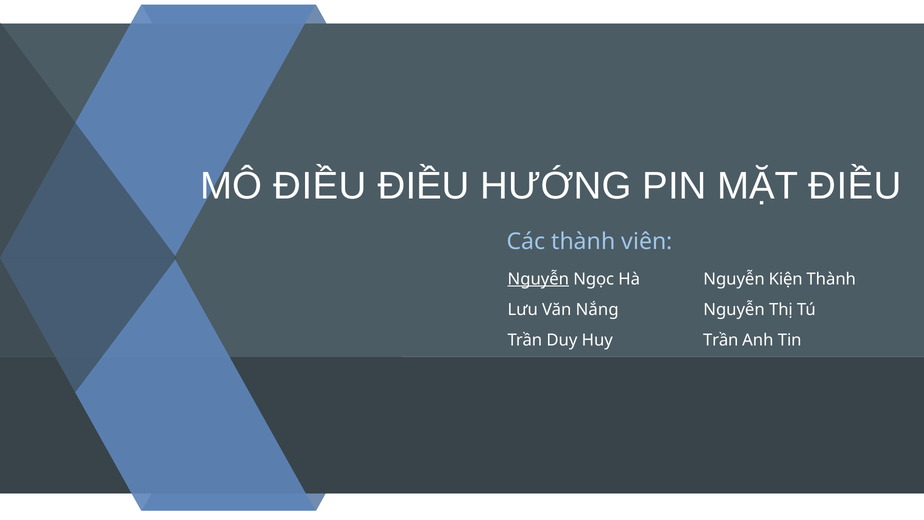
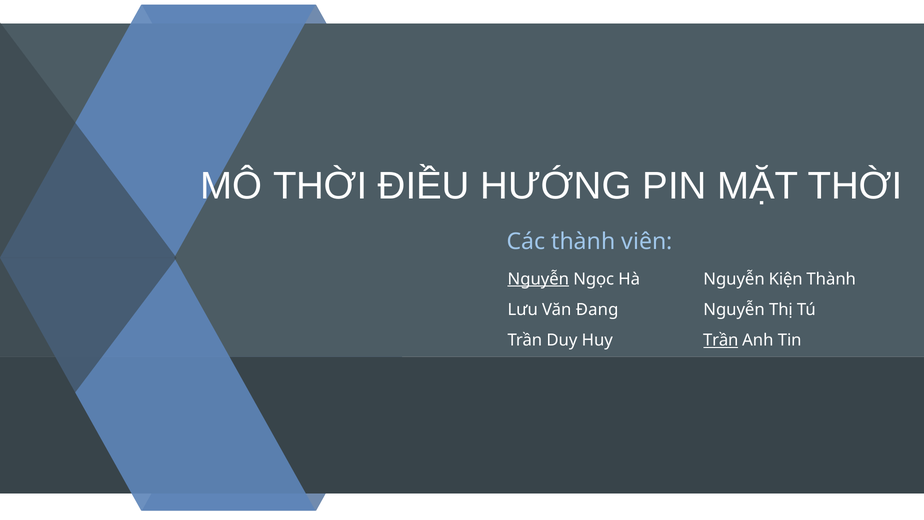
MÔ ĐIỀU: ĐIỀU -> THỜI
MẶT ĐIỀU: ĐIỀU -> THỜI
Nắng: Nắng -> Đang
Trần at (721, 340) underline: none -> present
